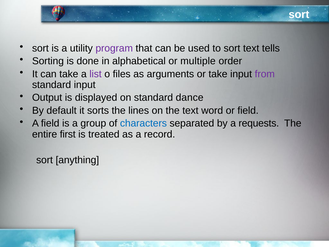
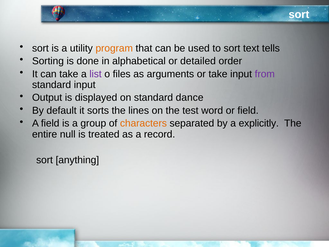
program colour: purple -> orange
multiple: multiple -> detailed
the text: text -> test
characters colour: blue -> orange
requests: requests -> explicitly
first: first -> null
